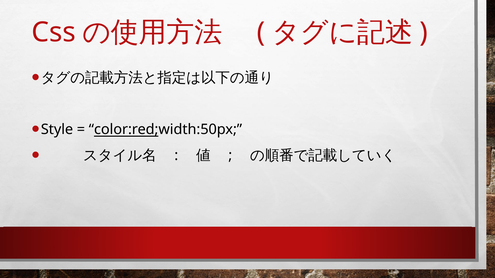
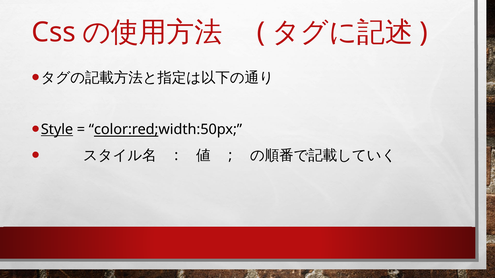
Style underline: none -> present
